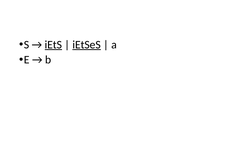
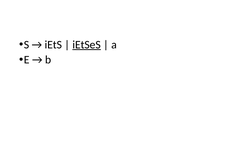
iEtS underline: present -> none
